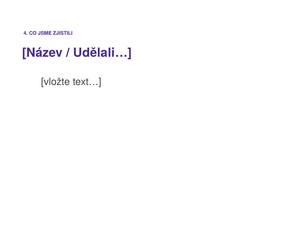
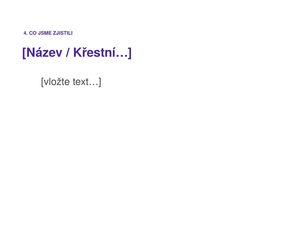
Udělali…: Udělali… -> Křestní…
